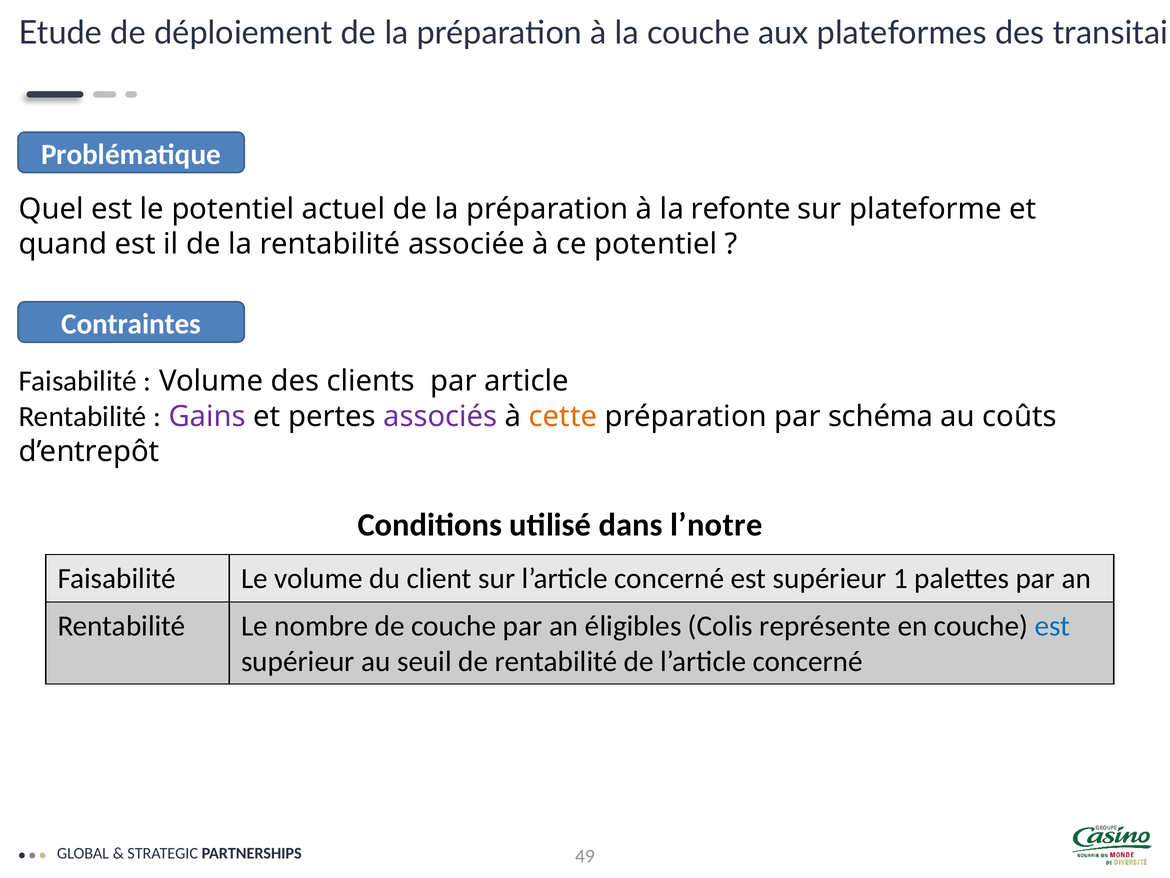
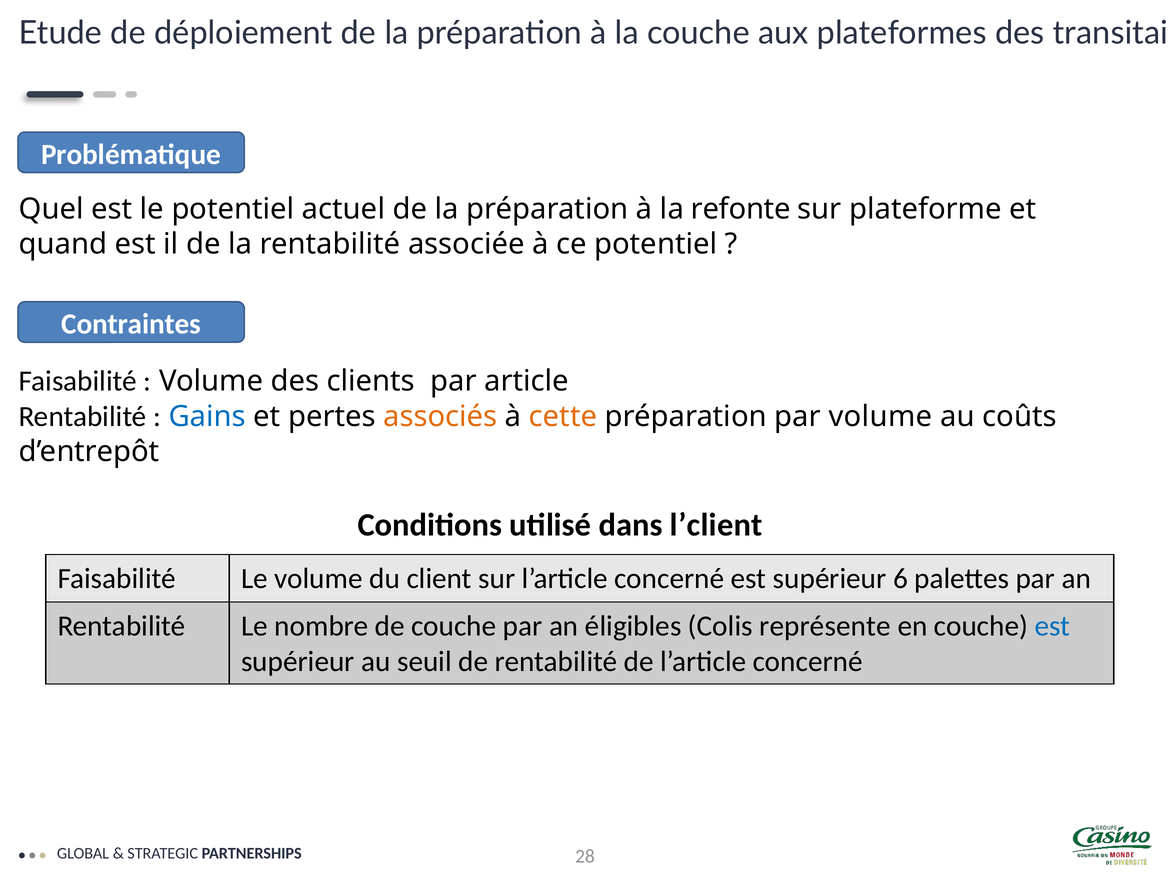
Gains colour: purple -> blue
associés colour: purple -> orange
par schéma: schéma -> volume
l’notre: l’notre -> l’client
1: 1 -> 6
49: 49 -> 28
